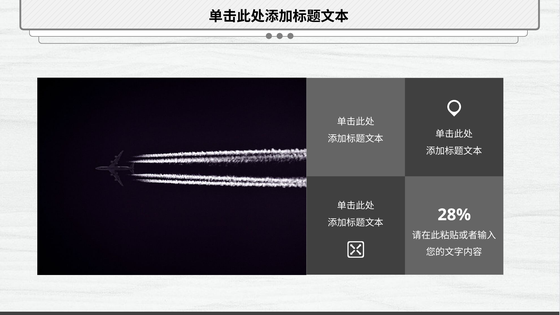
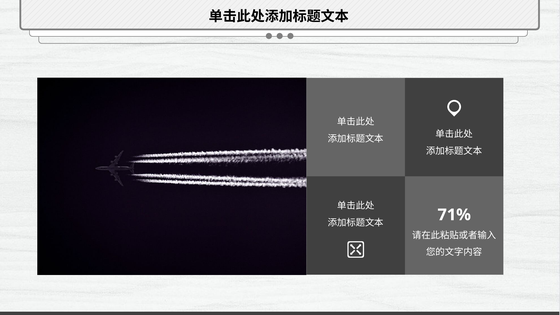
28%: 28% -> 71%
